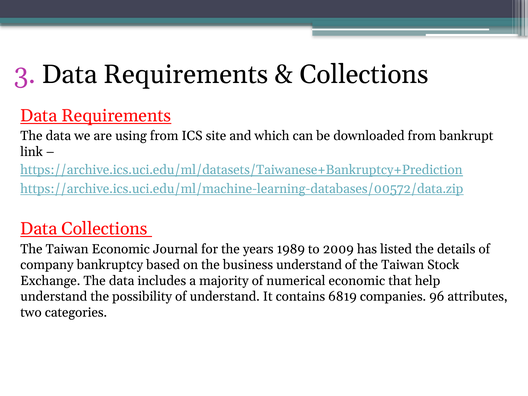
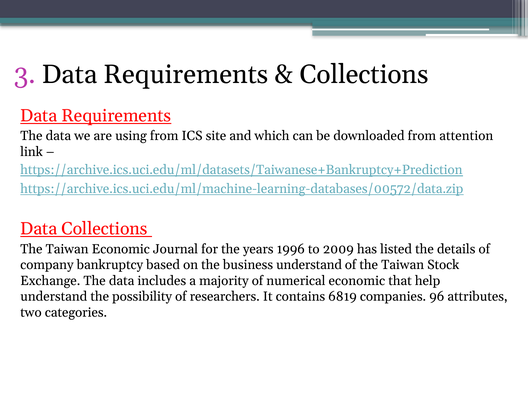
bankrupt: bankrupt -> attention
1989: 1989 -> 1996
of understand: understand -> researchers
